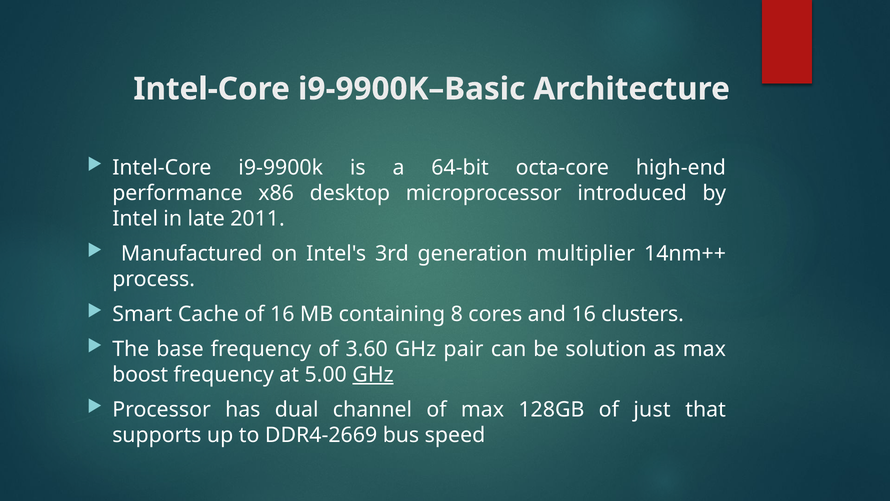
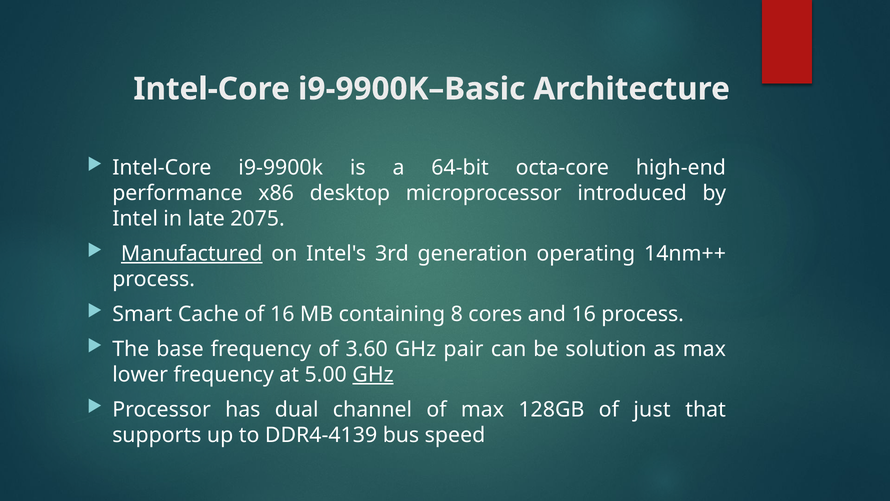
2011: 2011 -> 2075
Manufactured underline: none -> present
multiplier: multiplier -> operating
16 clusters: clusters -> process
boost: boost -> lower
DDR4-2669: DDR4-2669 -> DDR4-4139
